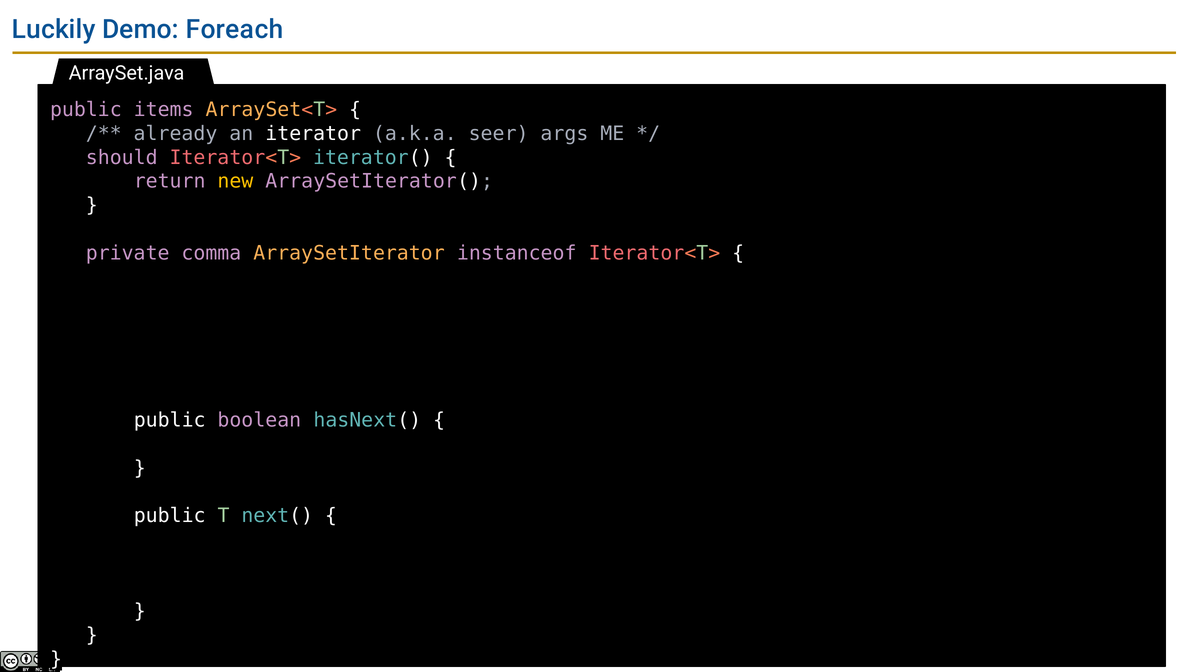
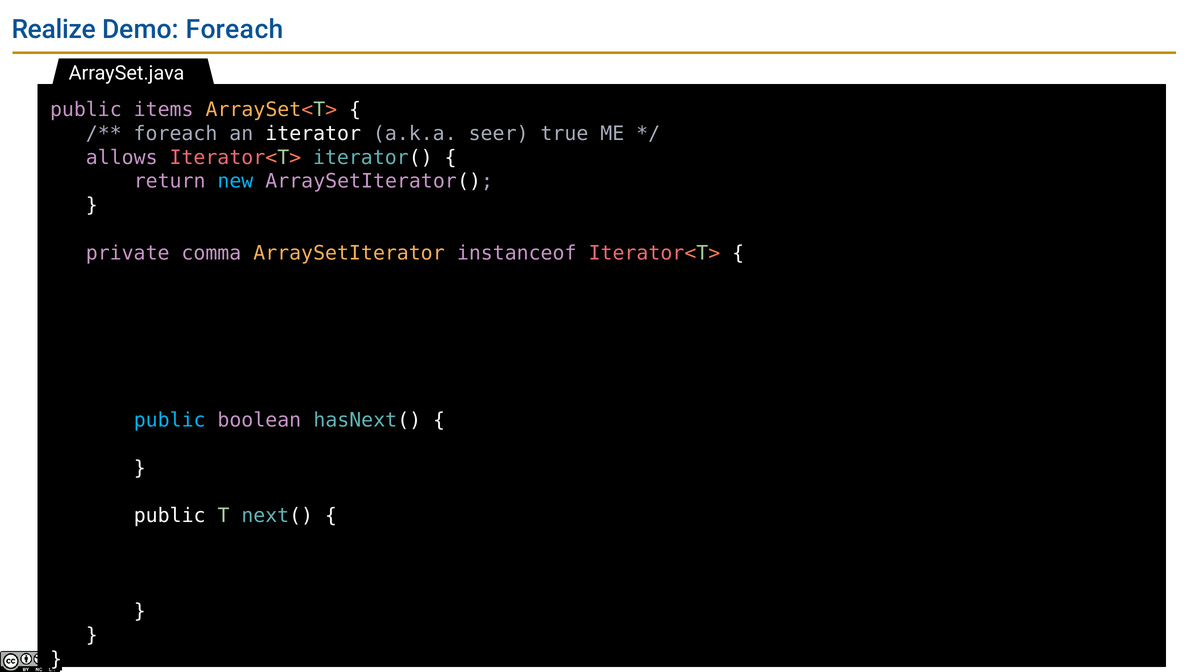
Luckily: Luckily -> Realize
already at (175, 133): already -> foreach
args: args -> true
should: should -> allows
new colour: yellow -> light blue
public at (170, 420) colour: white -> light blue
